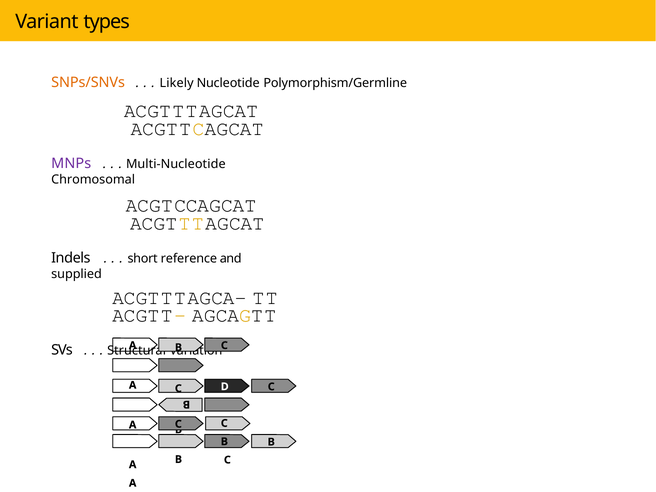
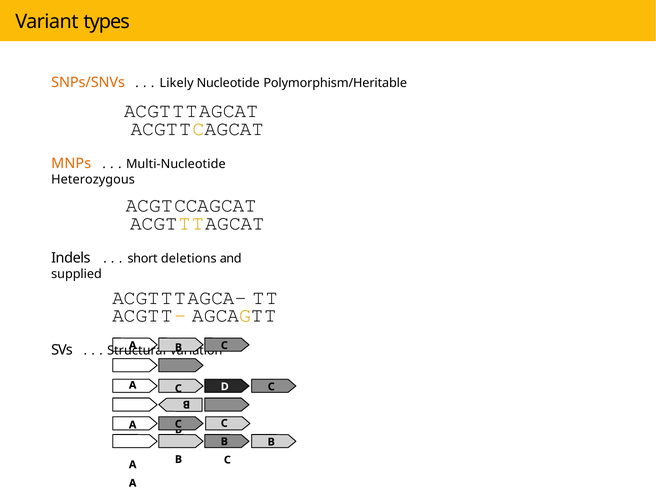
Polymorphism/Germline: Polymorphism/Germline -> Polymorphism/Heritable
MNPs colour: purple -> orange
Chromosomal: Chromosomal -> Heterozygous
reference: reference -> deletions
